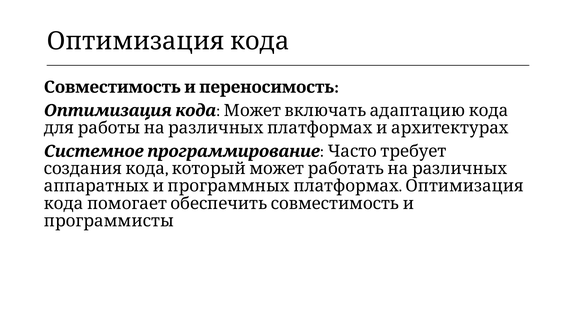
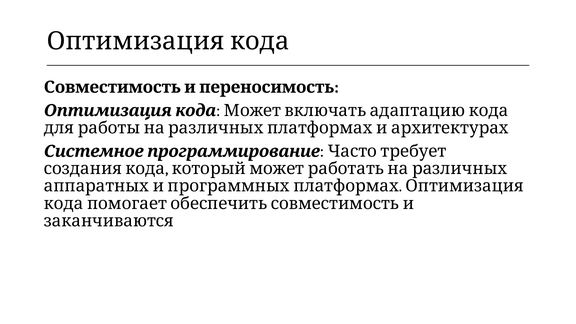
программисты: программисты -> заканчиваются
